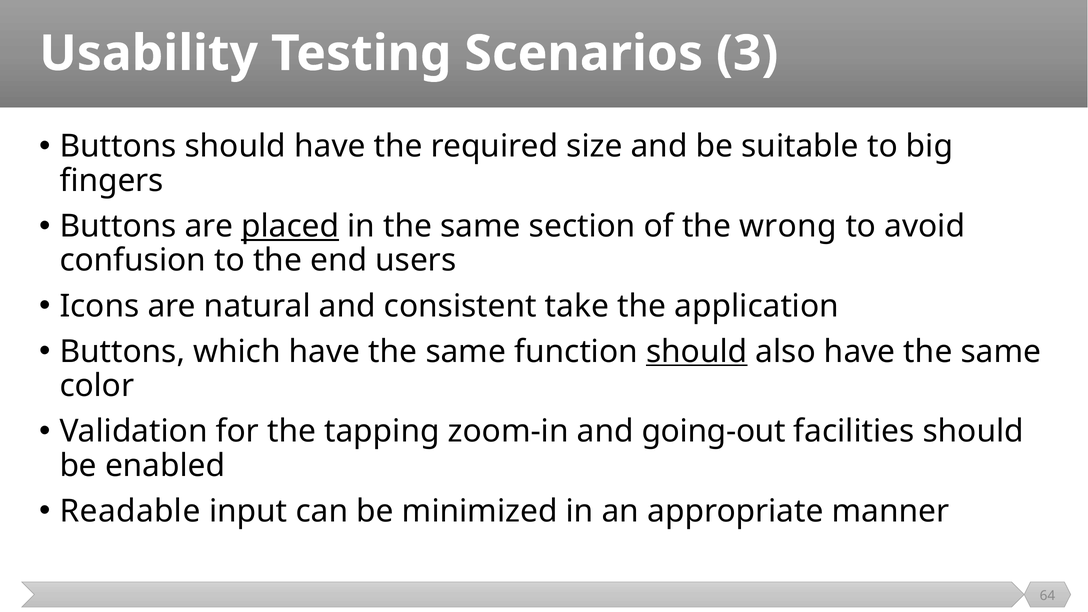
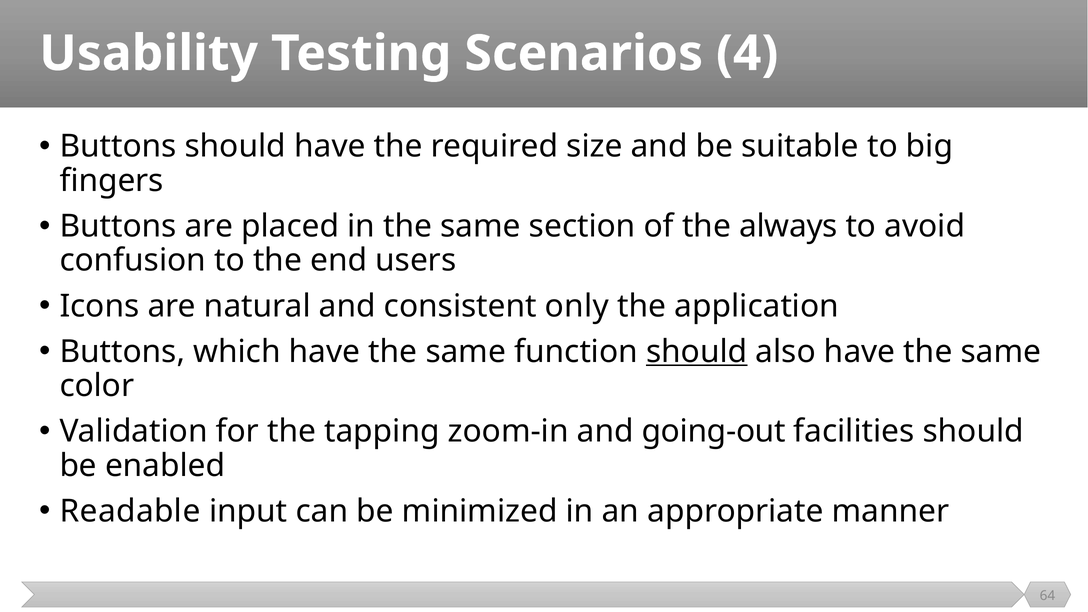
3: 3 -> 4
placed underline: present -> none
wrong: wrong -> always
take: take -> only
